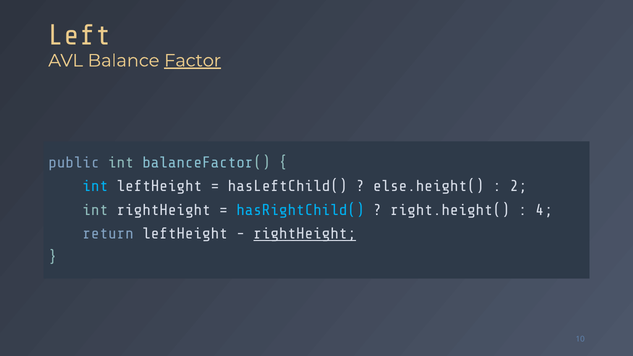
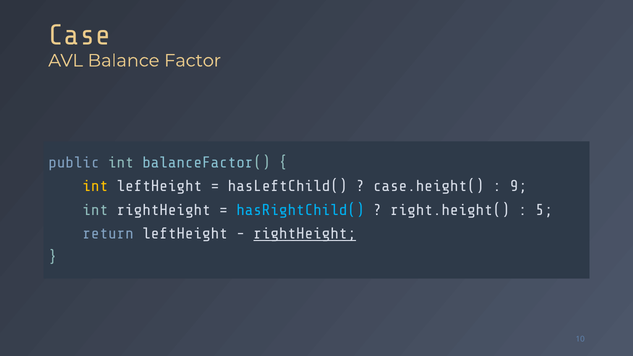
Left: Left -> Case
Factor underline: present -> none
int at (95, 186) colour: light blue -> yellow
else.height(: else.height( -> case.height(
2: 2 -> 9
4: 4 -> 5
